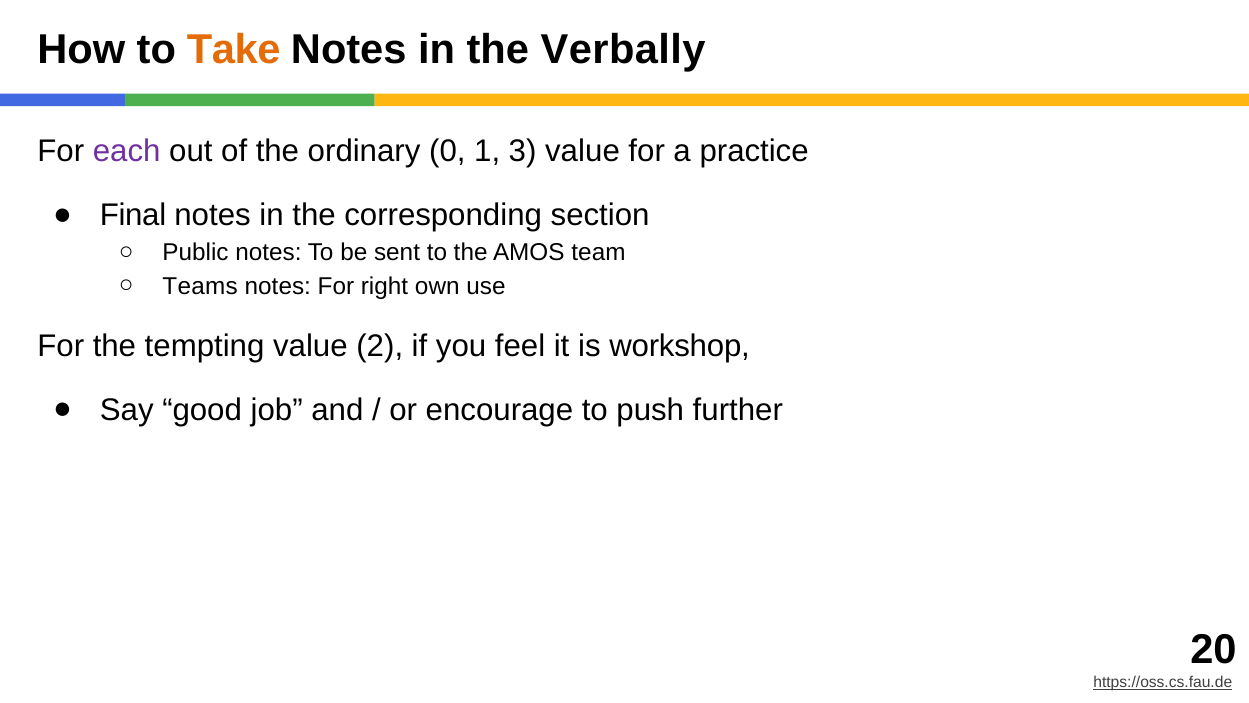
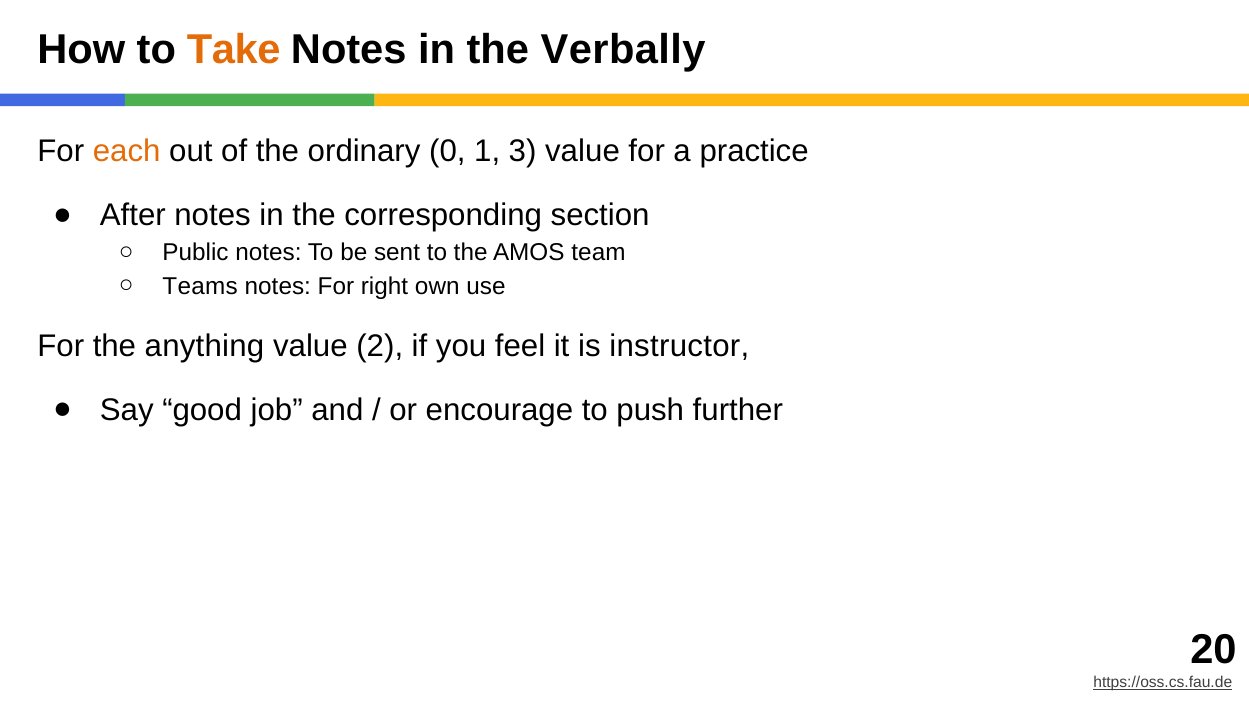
each colour: purple -> orange
Final: Final -> After
tempting: tempting -> anything
workshop: workshop -> instructor
